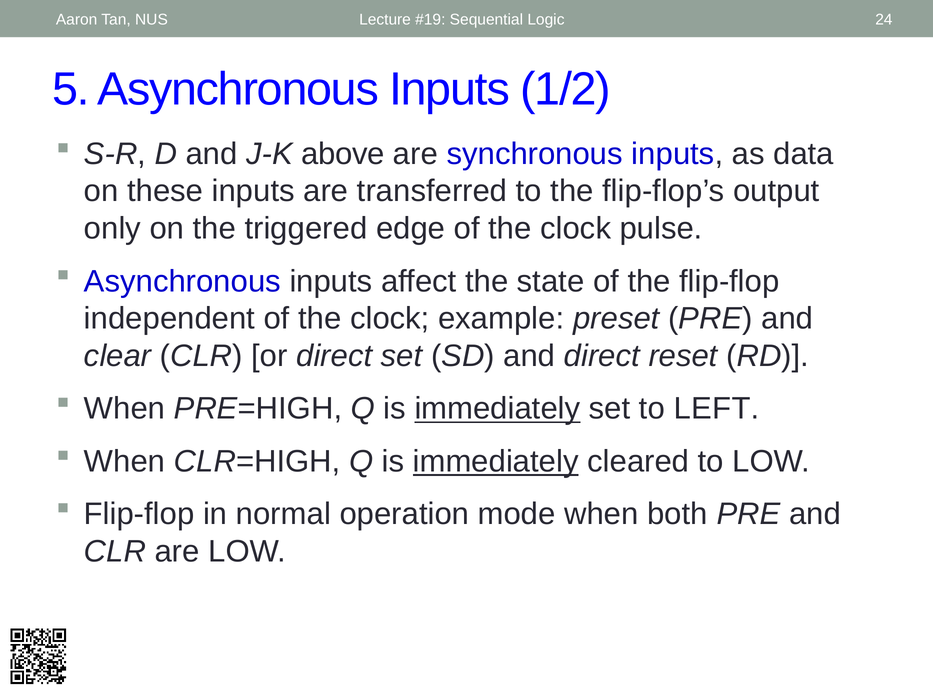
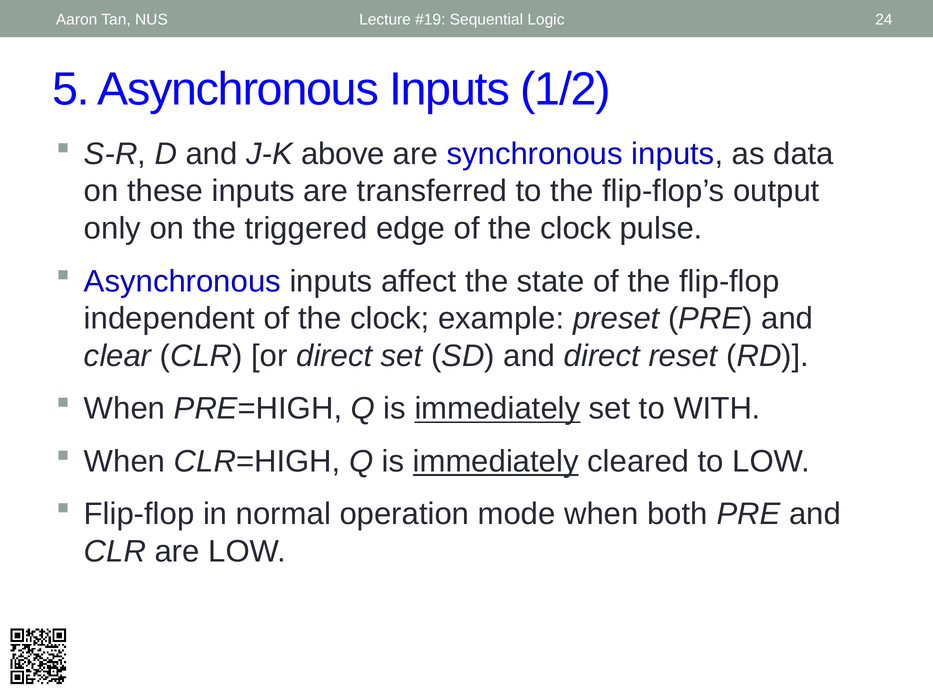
LEFT: LEFT -> WITH
